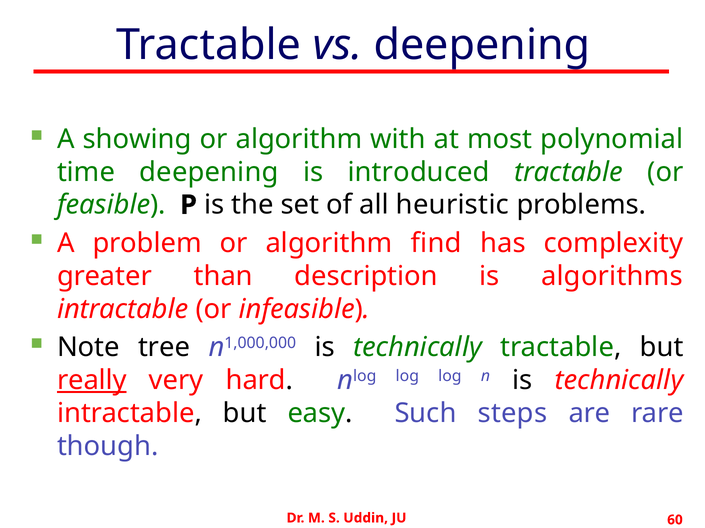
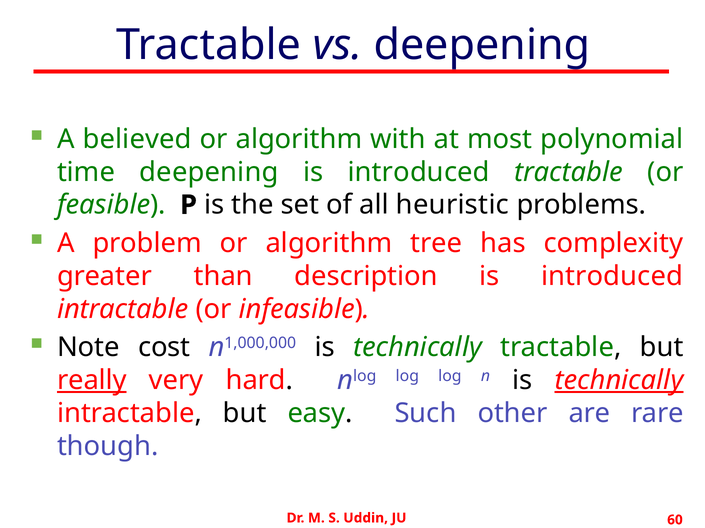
showing: showing -> believed
find: find -> tree
algorithms at (612, 277): algorithms -> introduced
tree: tree -> cost
technically at (619, 381) underline: none -> present
steps: steps -> other
